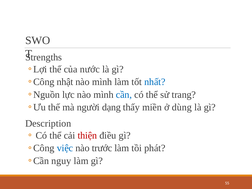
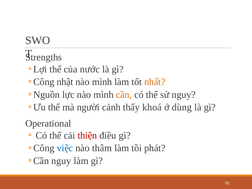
nhất colour: blue -> orange
cần colour: blue -> orange
sử trang: trang -> nguy
dạng: dạng -> cảnh
miền: miền -> khoá
Description: Description -> Operational
trước: trước -> thâm
